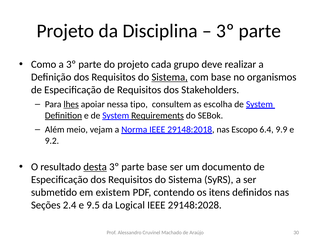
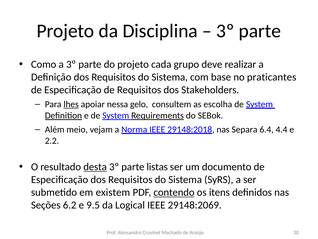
Sistema at (170, 77) underline: present -> none
organismos: organismos -> praticantes
tipo: tipo -> gelo
Escopo: Escopo -> Separa
9.9: 9.9 -> 4.4
9.2: 9.2 -> 2.2
parte base: base -> listas
contendo underline: none -> present
2.4: 2.4 -> 6.2
29148:2028: 29148:2028 -> 29148:2069
